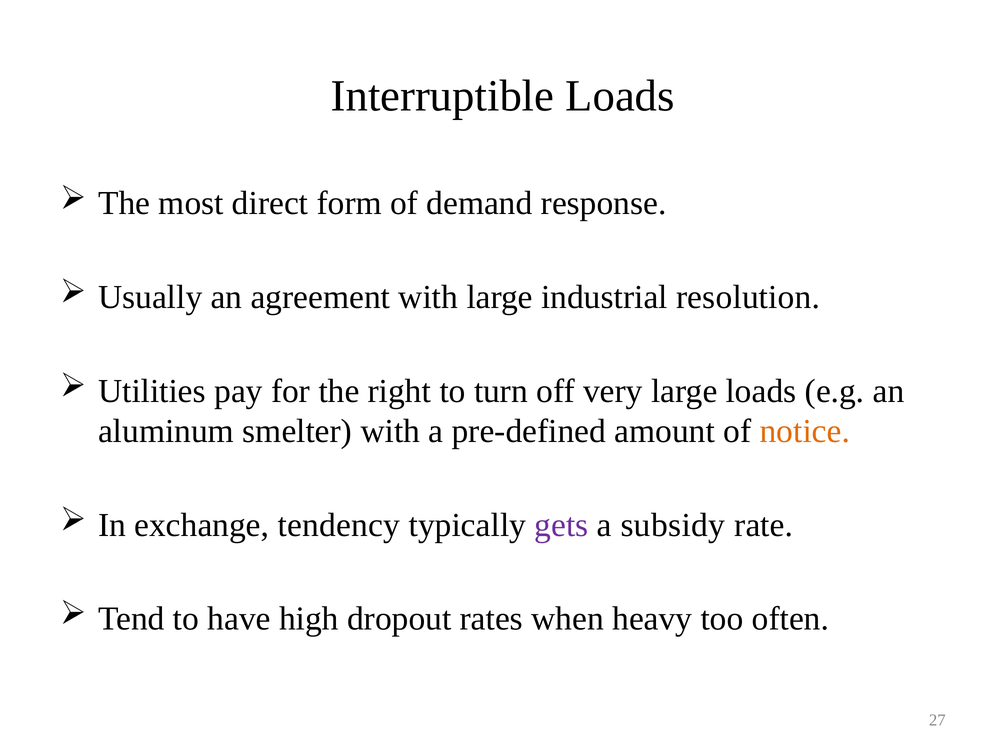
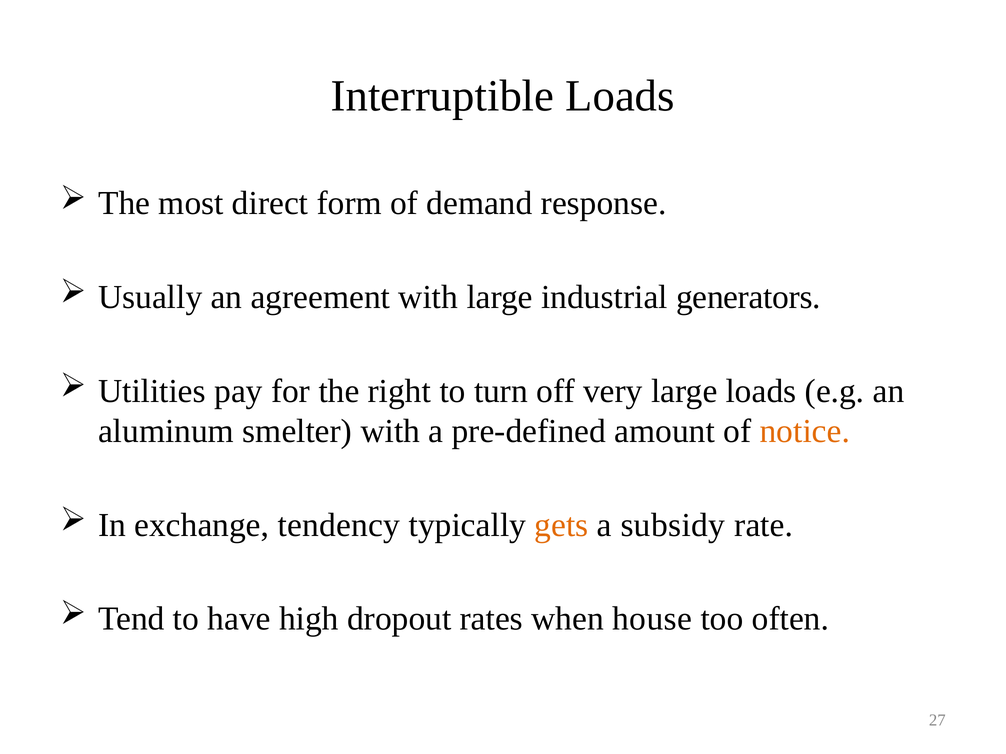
resolution: resolution -> generators
gets colour: purple -> orange
heavy: heavy -> house
